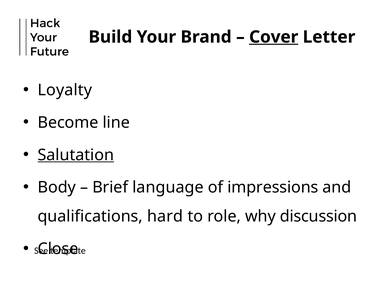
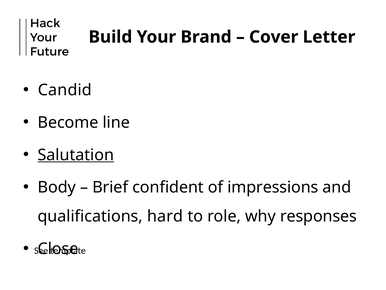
Cover underline: present -> none
Loyalty: Loyalty -> Candid
language: language -> confident
discussion: discussion -> responses
